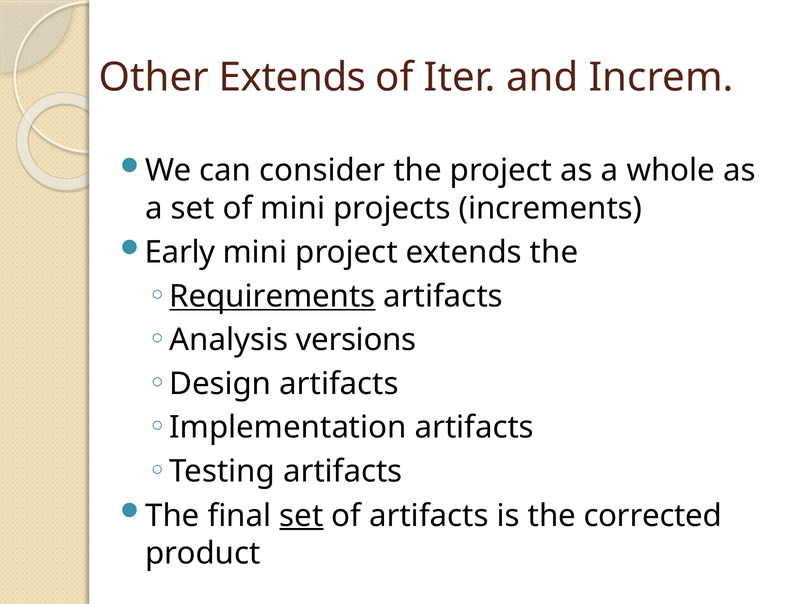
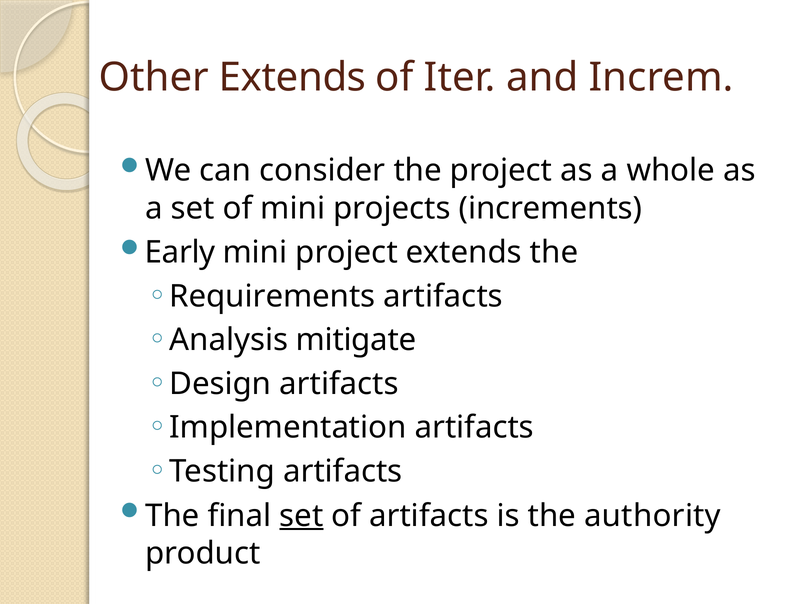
Requirements underline: present -> none
versions: versions -> mitigate
corrected: corrected -> authority
